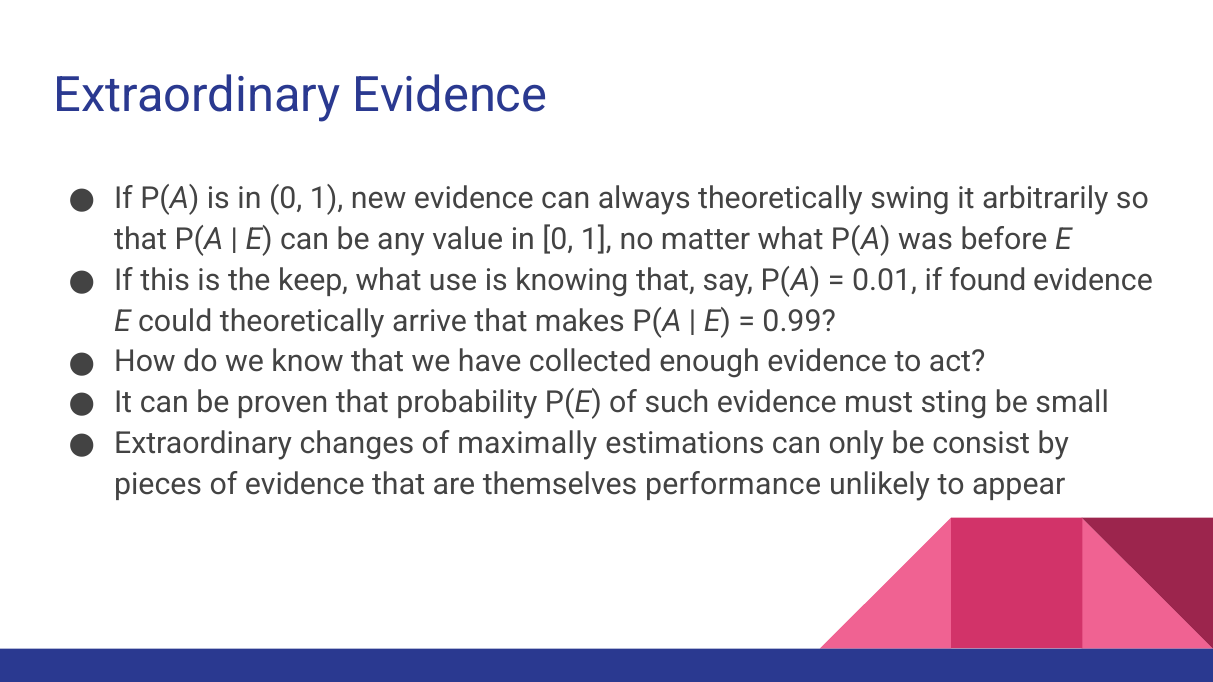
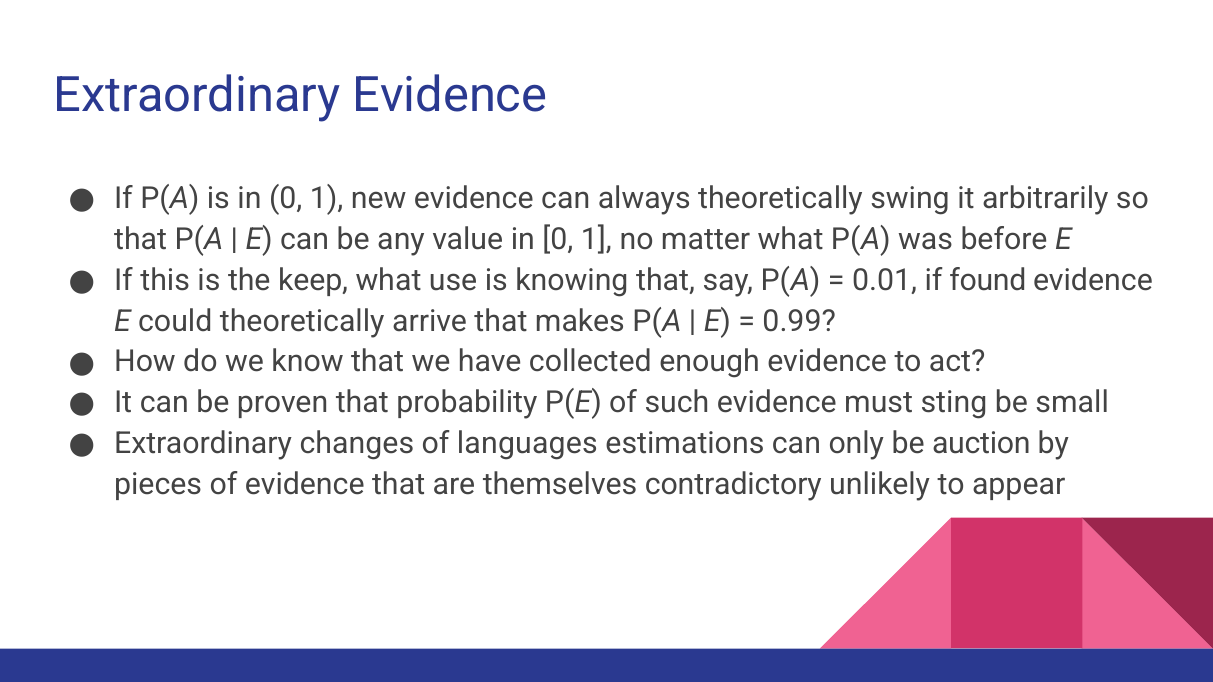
maximally: maximally -> languages
consist: consist -> auction
performance: performance -> contradictory
